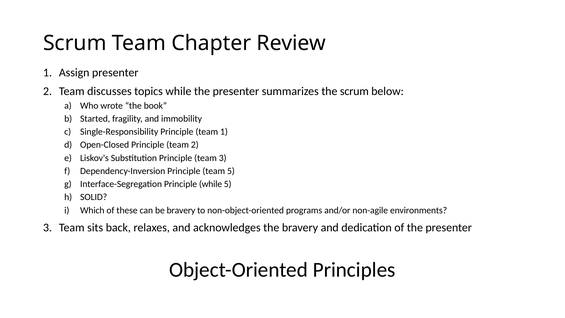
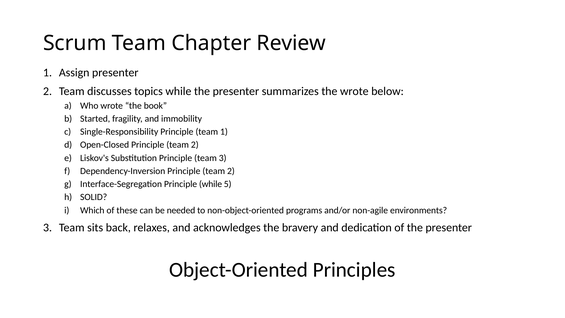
the scrum: scrum -> wrote
Dependency-Inversion Principle team 5: 5 -> 2
be bravery: bravery -> needed
